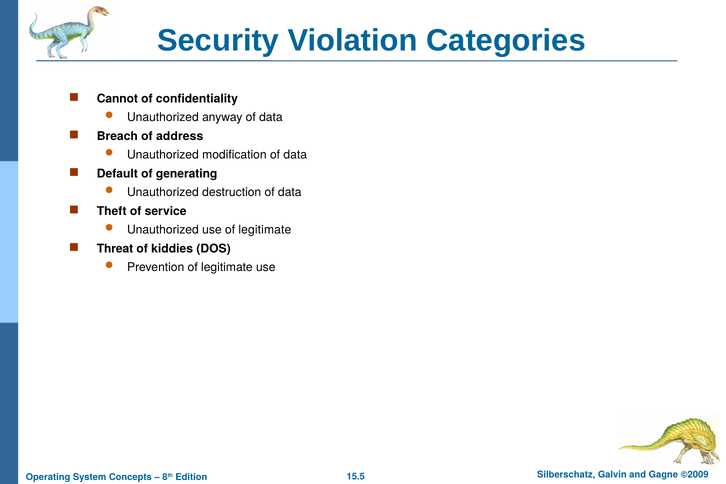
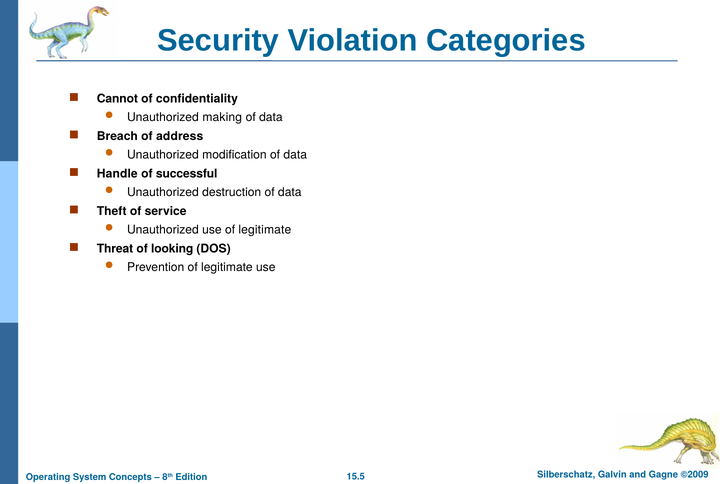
anyway: anyway -> making
Default: Default -> Handle
generating: generating -> successful
kiddies: kiddies -> looking
